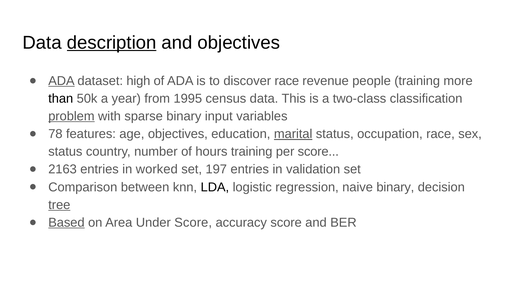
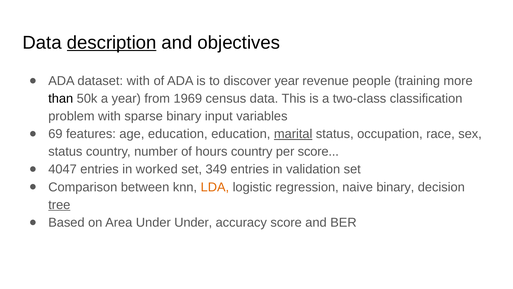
ADA at (61, 81) underline: present -> none
dataset high: high -> with
discover race: race -> year
1995: 1995 -> 1969
problem underline: present -> none
78: 78 -> 69
age objectives: objectives -> education
hours training: training -> country
2163: 2163 -> 4047
197: 197 -> 349
LDA colour: black -> orange
Based underline: present -> none
Under Score: Score -> Under
